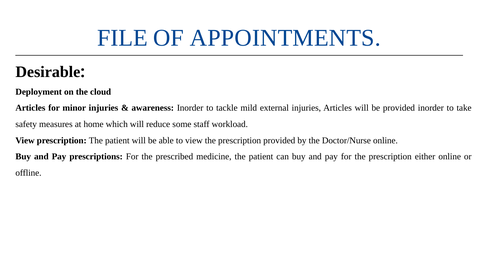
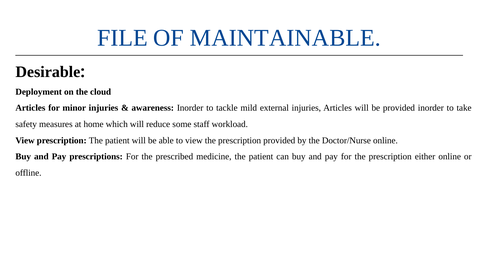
APPOINTMENTS: APPOINTMENTS -> MAINTAINABLE
